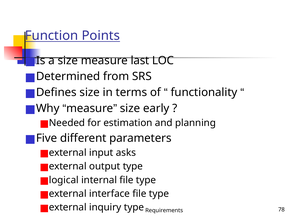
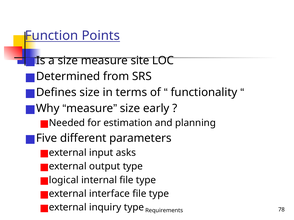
last: last -> site
